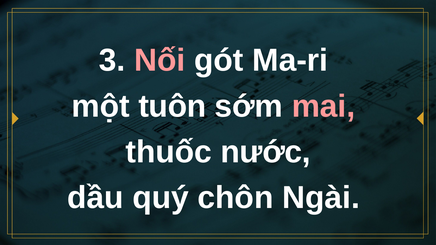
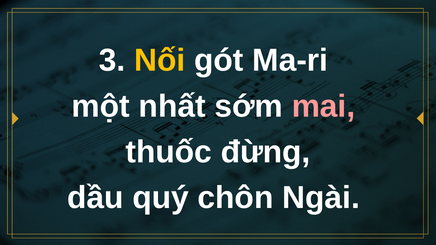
Nối colour: pink -> yellow
tuôn: tuôn -> nhất
nước: nước -> đừng
